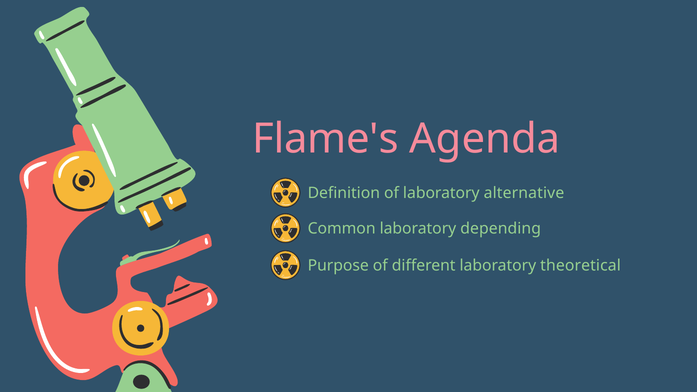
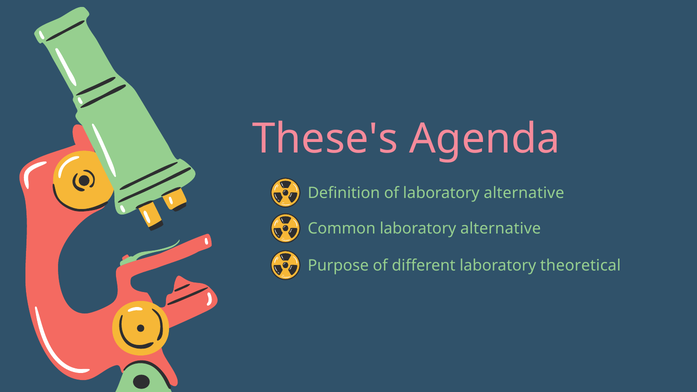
Flame's: Flame's -> These's
Common laboratory depending: depending -> alternative
